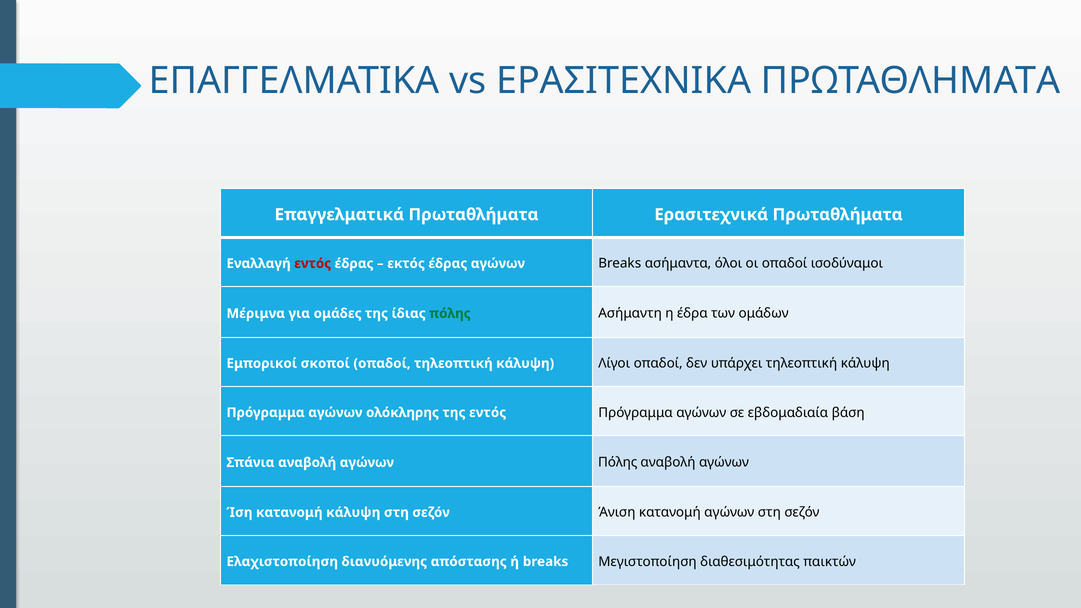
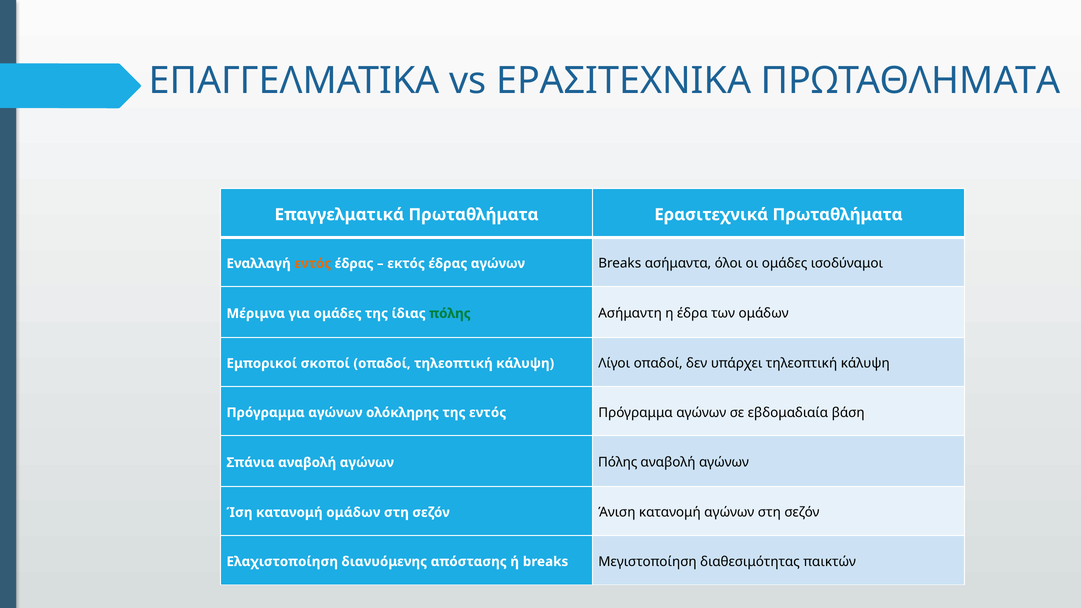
εντός at (313, 264) colour: red -> orange
οι οπαδοί: οπαδοί -> ομάδες
κατανομή κάλυψη: κάλυψη -> ομάδων
